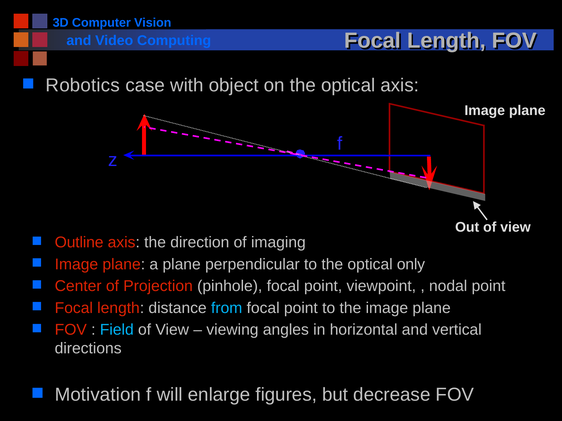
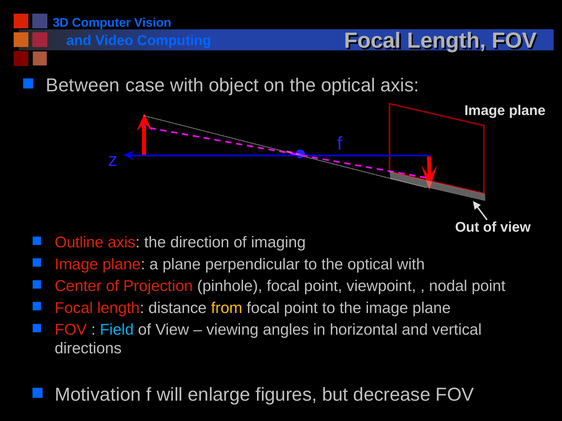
Robotics: Robotics -> Between
optical only: only -> with
from colour: light blue -> yellow
